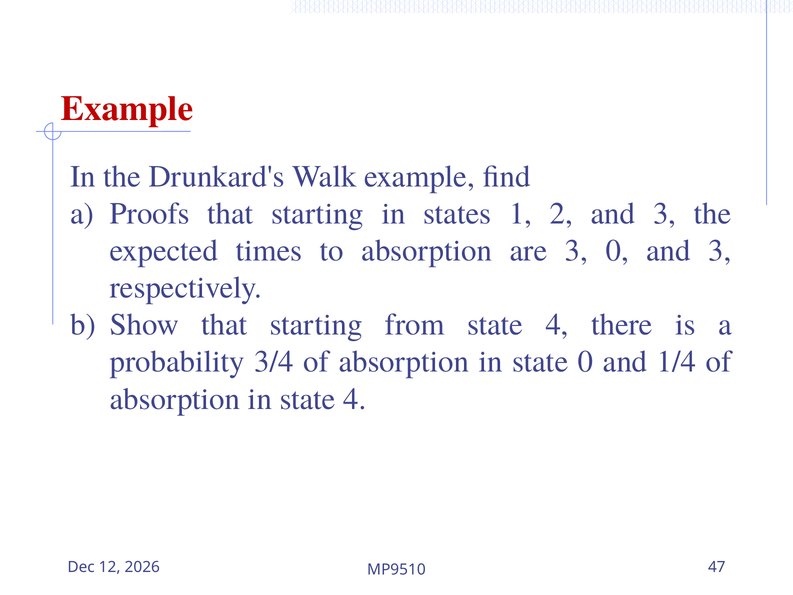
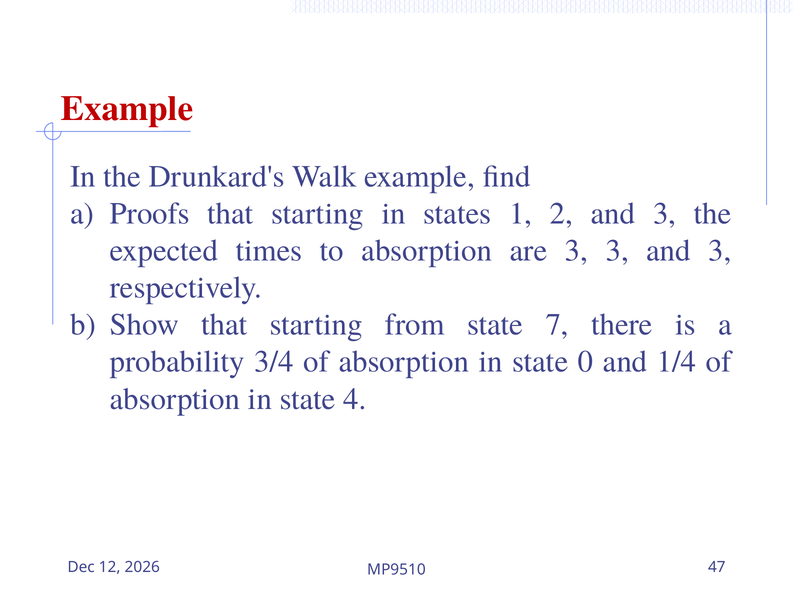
3 0: 0 -> 3
from state 4: 4 -> 7
